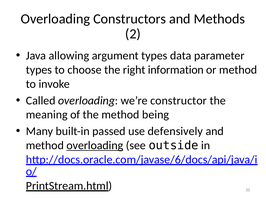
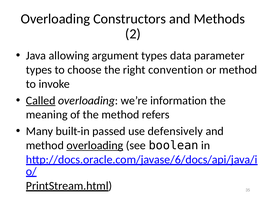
information: information -> convention
Called underline: none -> present
constructor: constructor -> information
being: being -> refers
outside: outside -> boolean
